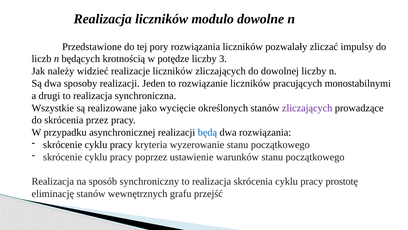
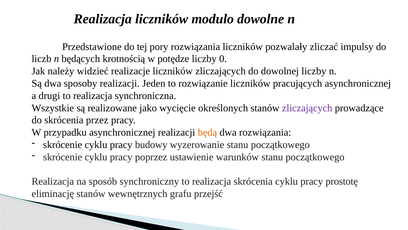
3: 3 -> 0
pracujących monostabilnymi: monostabilnymi -> asynchronicznej
będą colour: blue -> orange
kryteria: kryteria -> budowy
